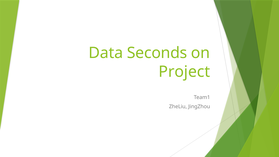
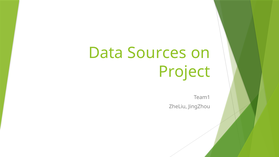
Seconds: Seconds -> Sources
